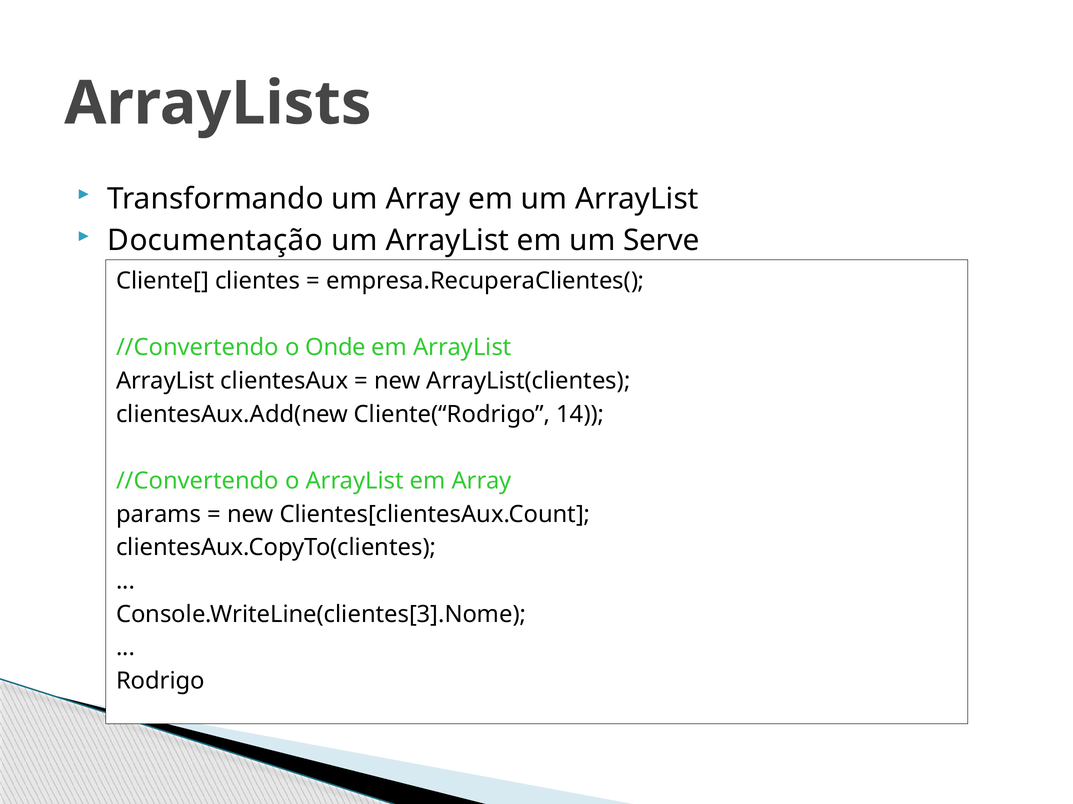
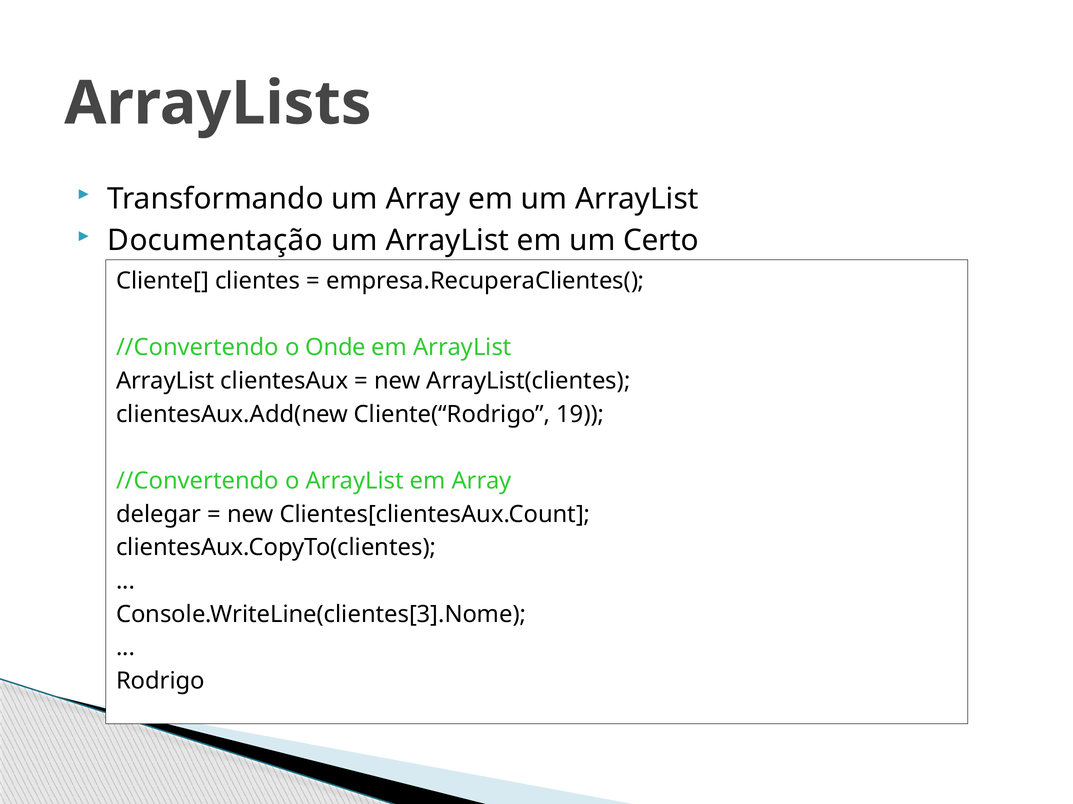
Serve: Serve -> Certo
14: 14 -> 19
params: params -> delegar
